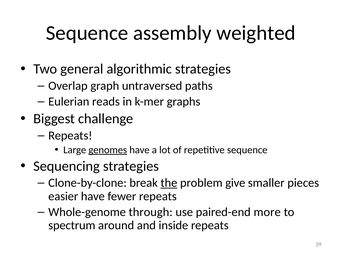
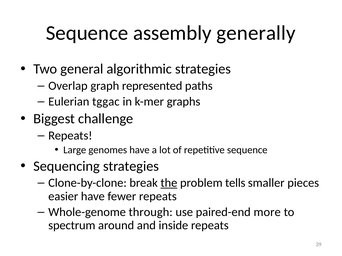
weighted: weighted -> generally
untraversed: untraversed -> represented
reads: reads -> tggac
genomes underline: present -> none
give: give -> tells
